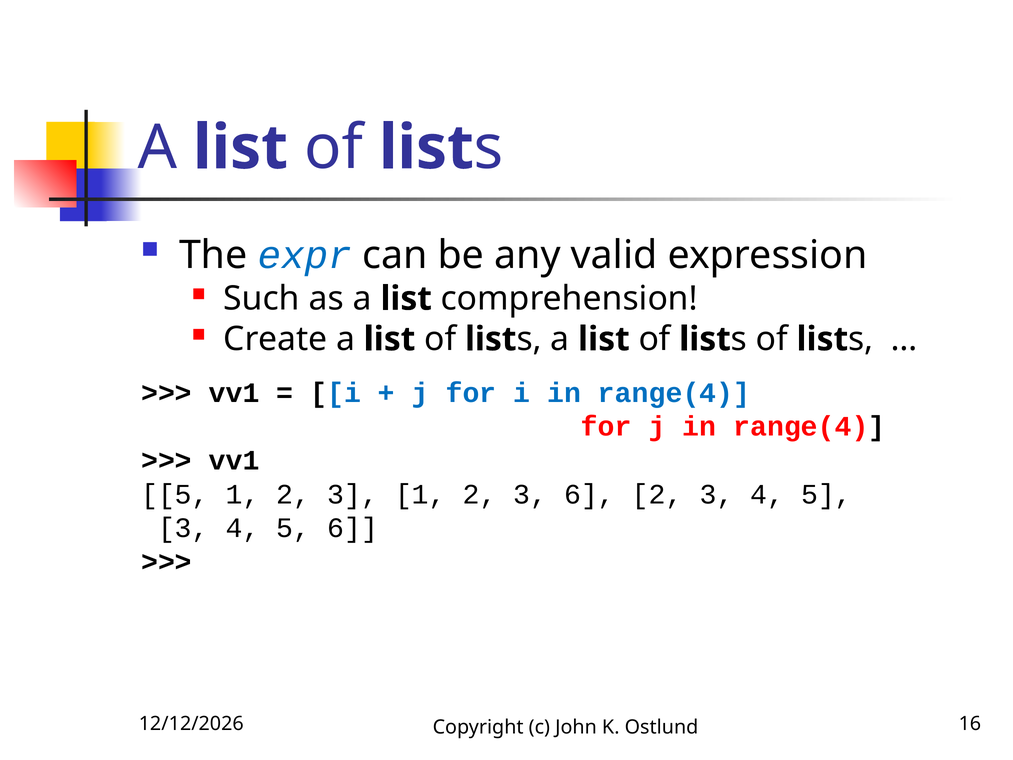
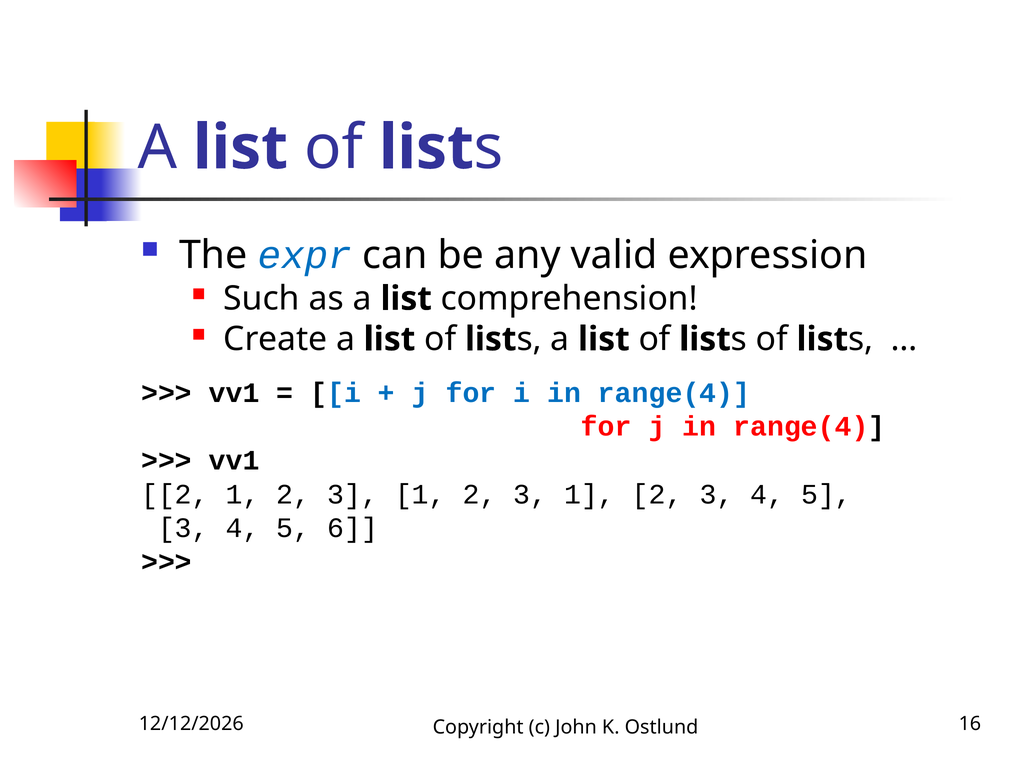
5 at (175, 494): 5 -> 2
6 at (590, 494): 6 -> 1
